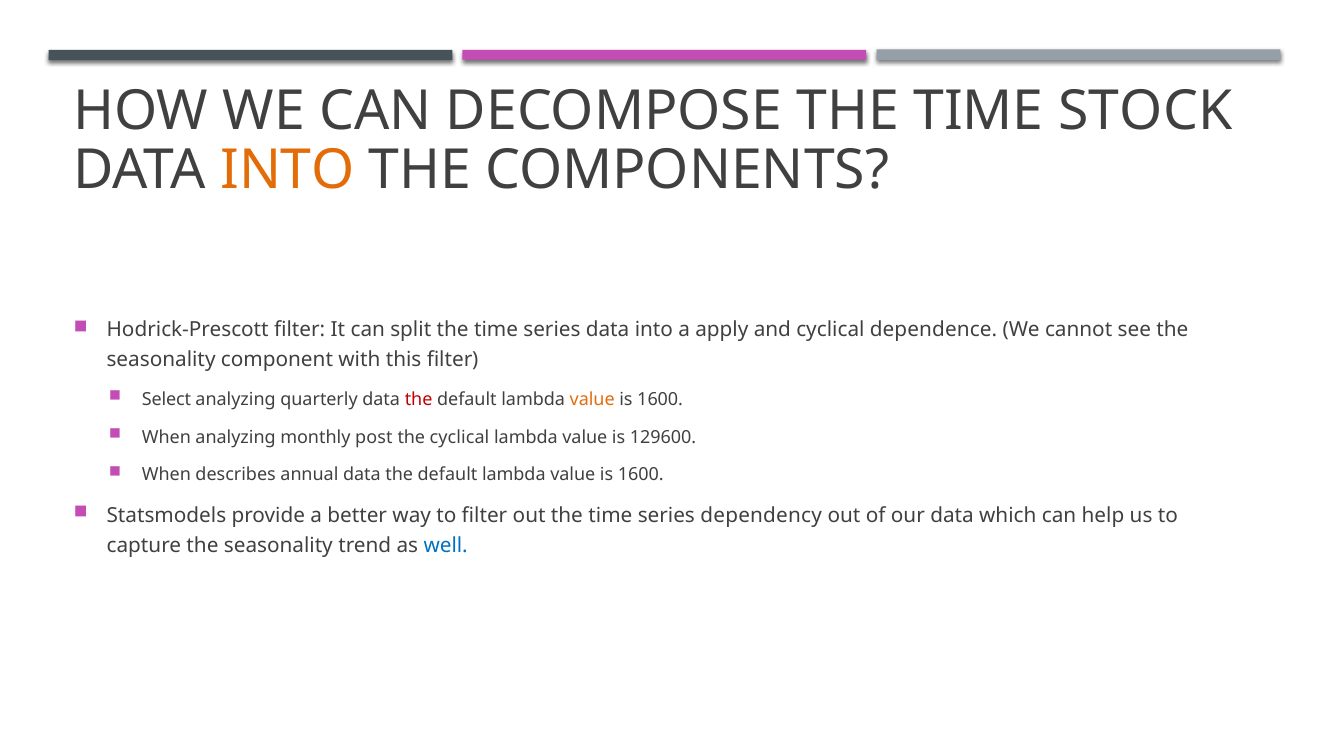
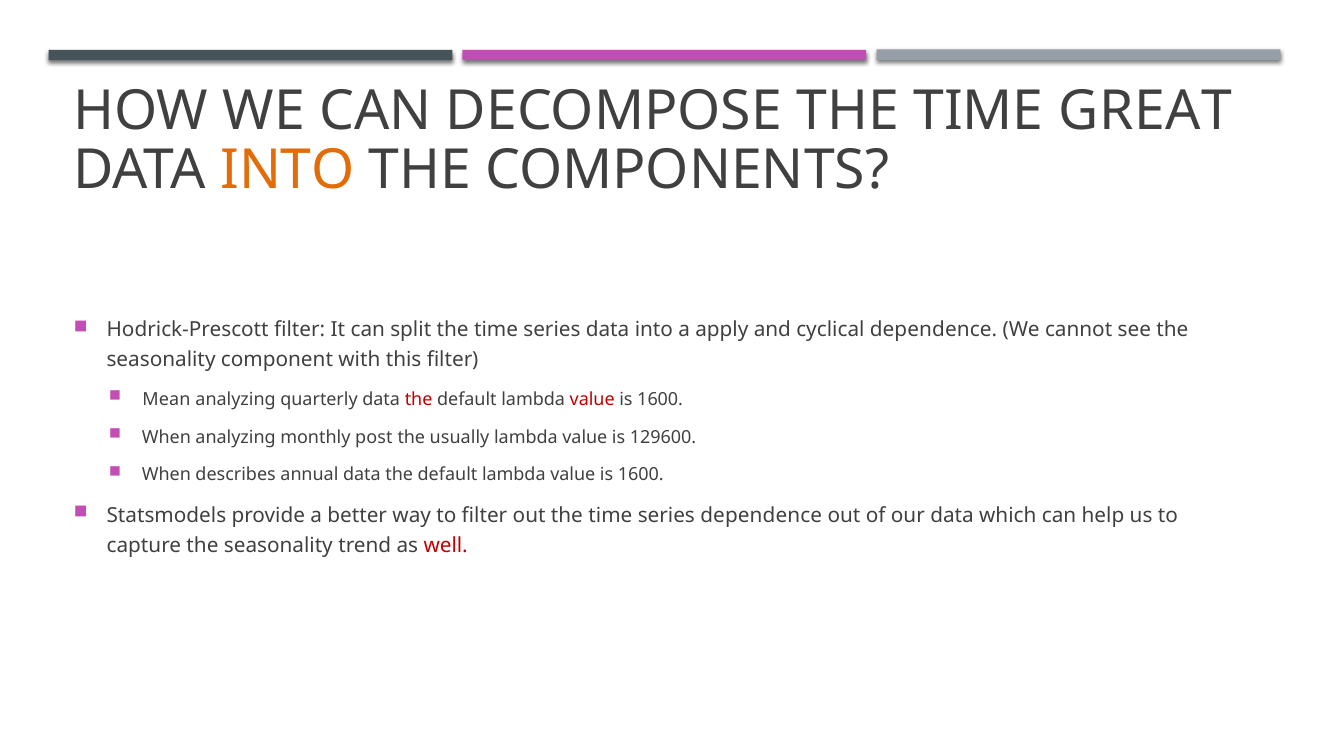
STOCK: STOCK -> GREAT
Select: Select -> Mean
value at (592, 400) colour: orange -> red
the cyclical: cyclical -> usually
series dependency: dependency -> dependence
well colour: blue -> red
